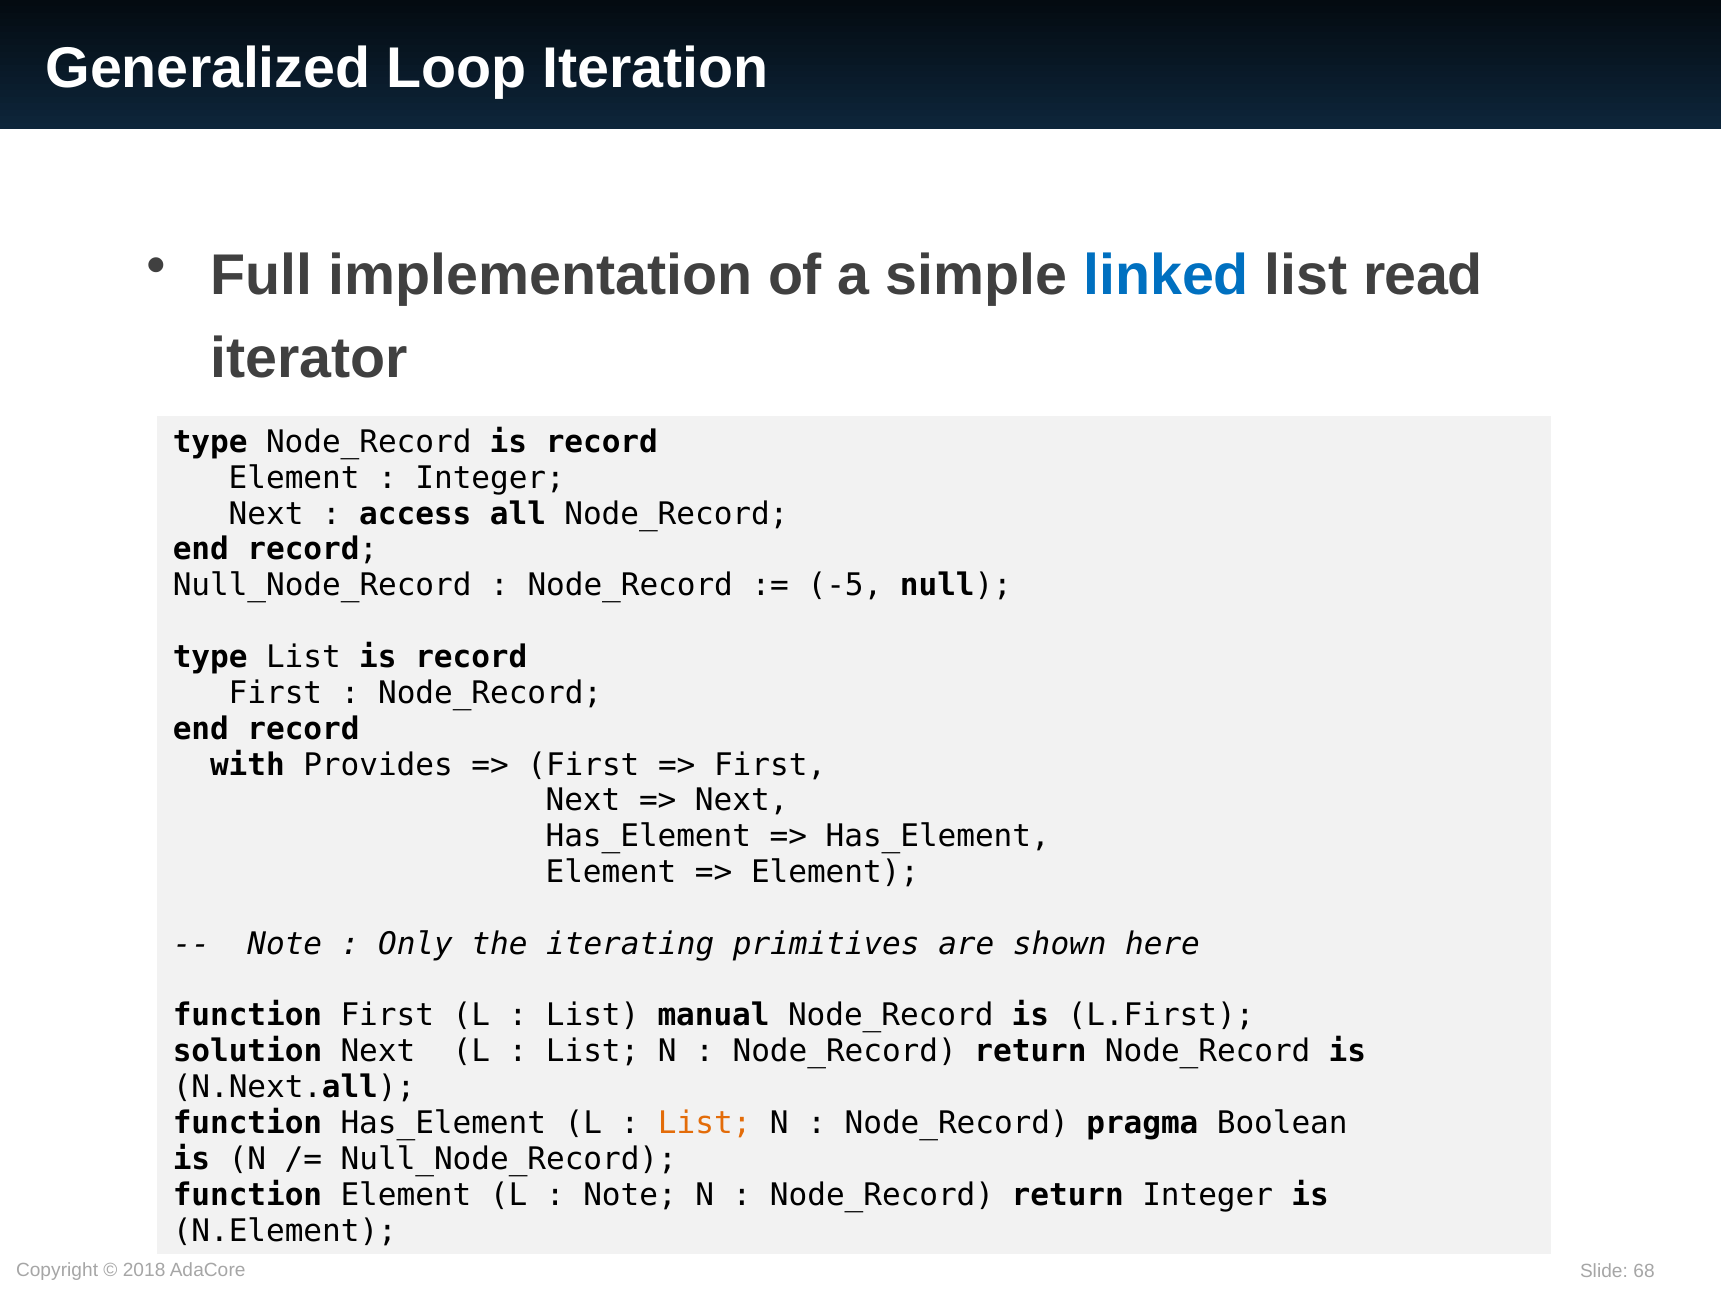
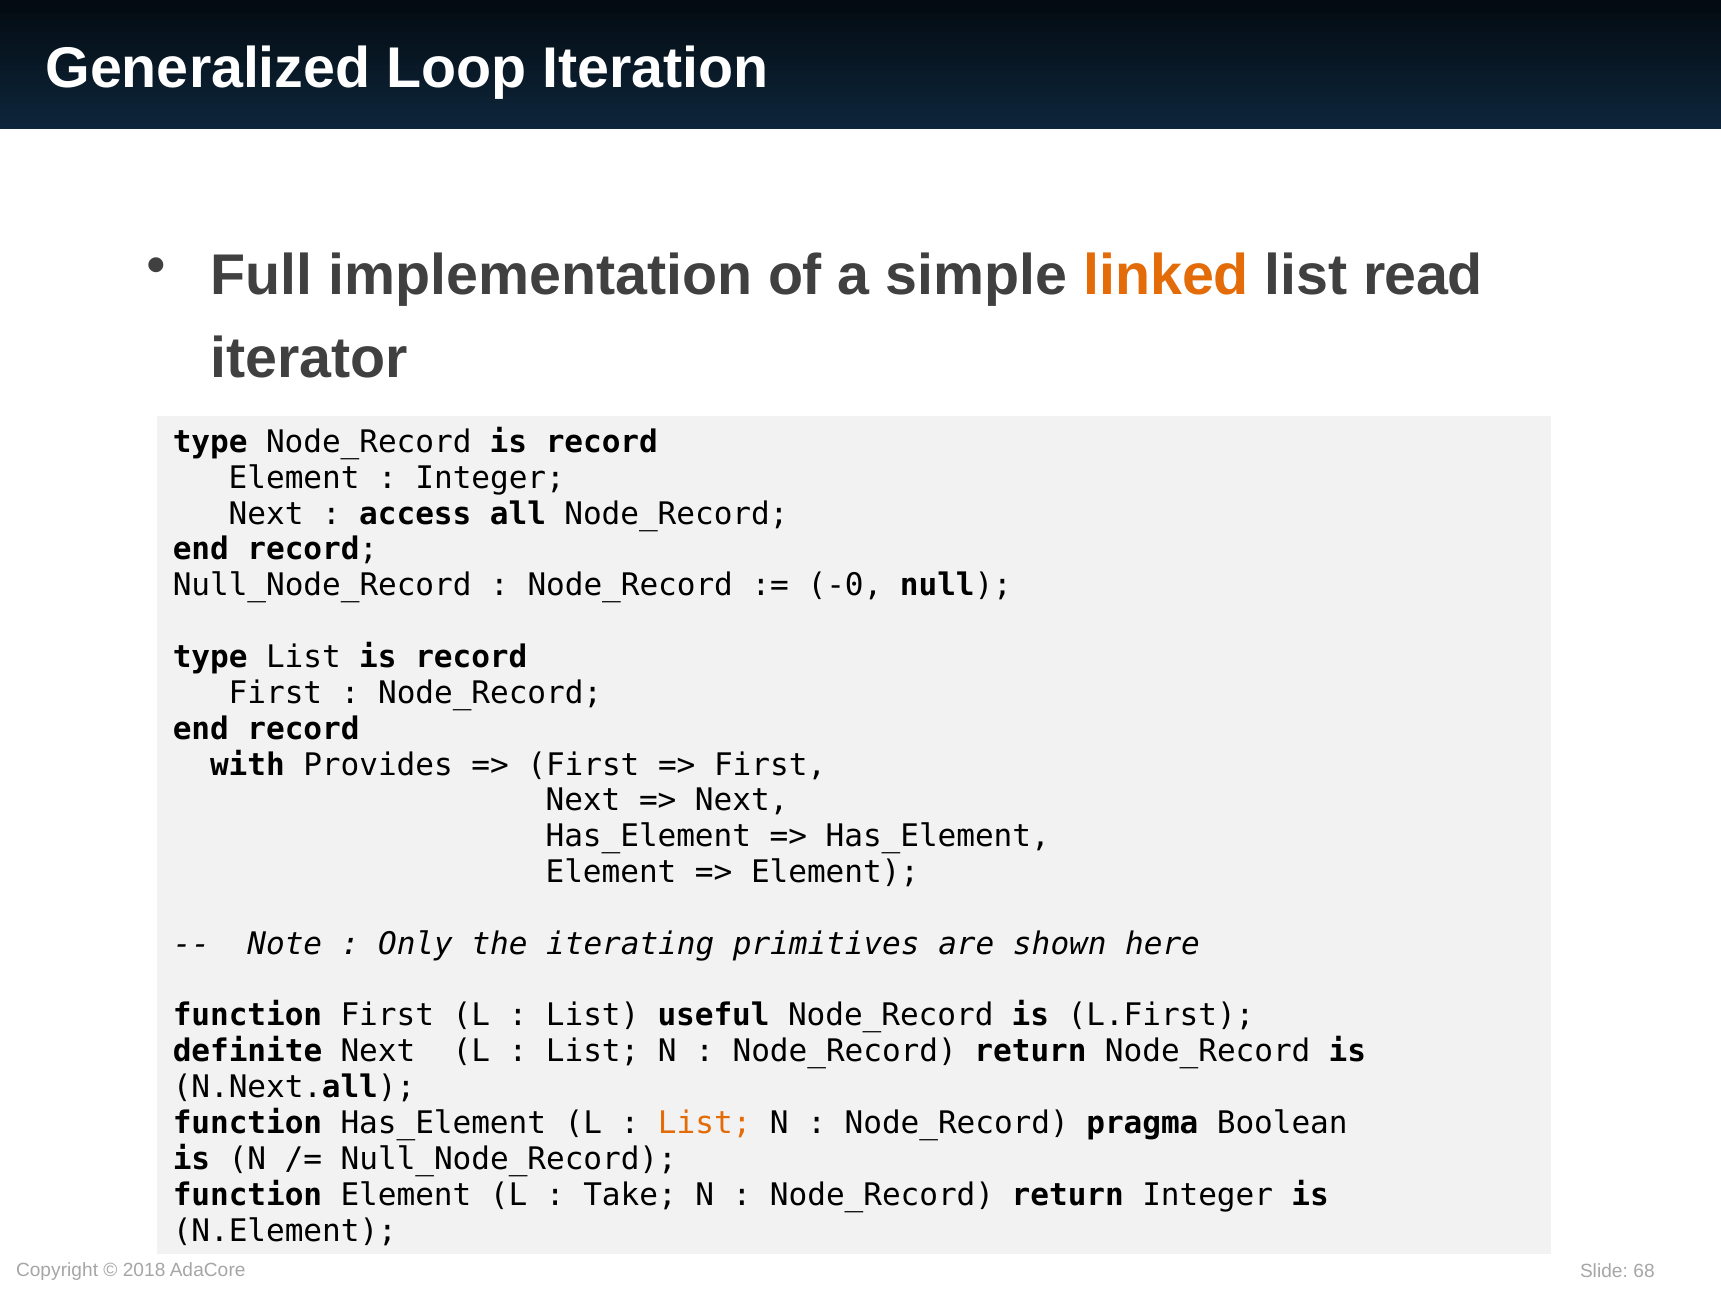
linked colour: blue -> orange
-5: -5 -> -0
manual: manual -> useful
solution: solution -> definite
Note at (630, 1195): Note -> Take
